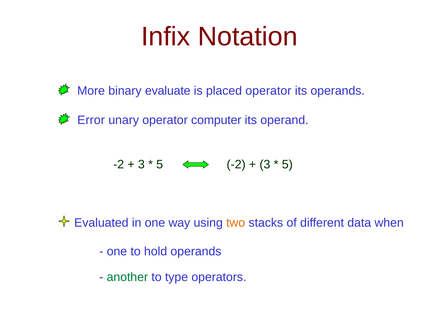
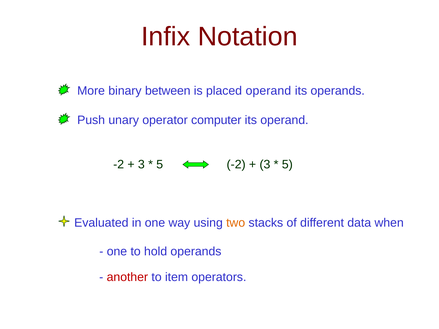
evaluate: evaluate -> between
placed operator: operator -> operand
Error: Error -> Push
another colour: green -> red
type: type -> item
